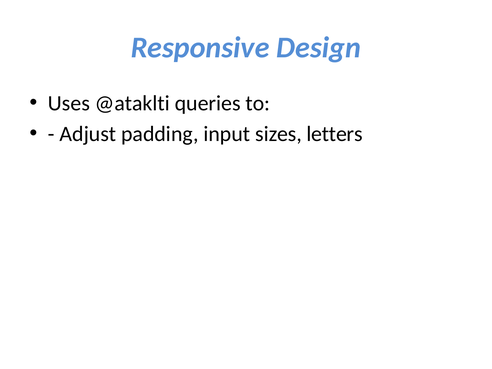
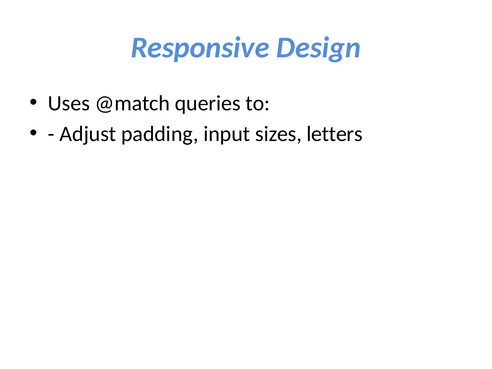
@ataklti: @ataklti -> @match
